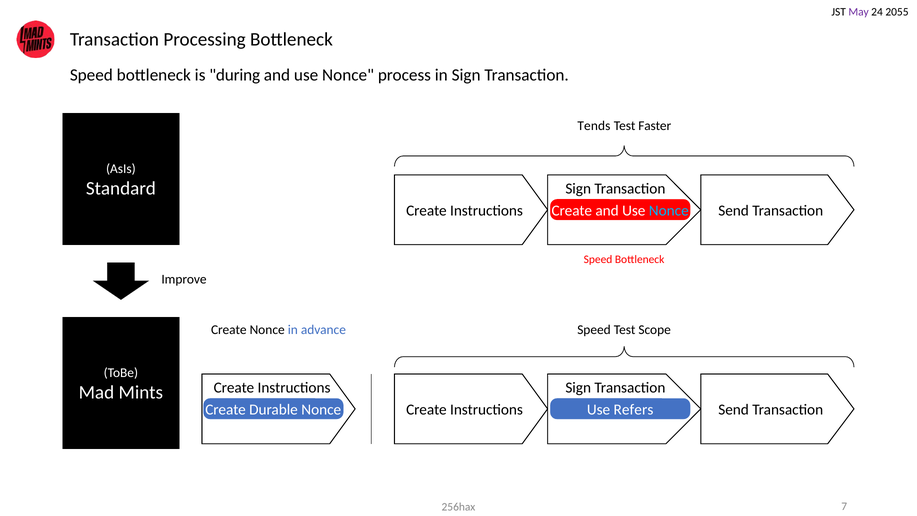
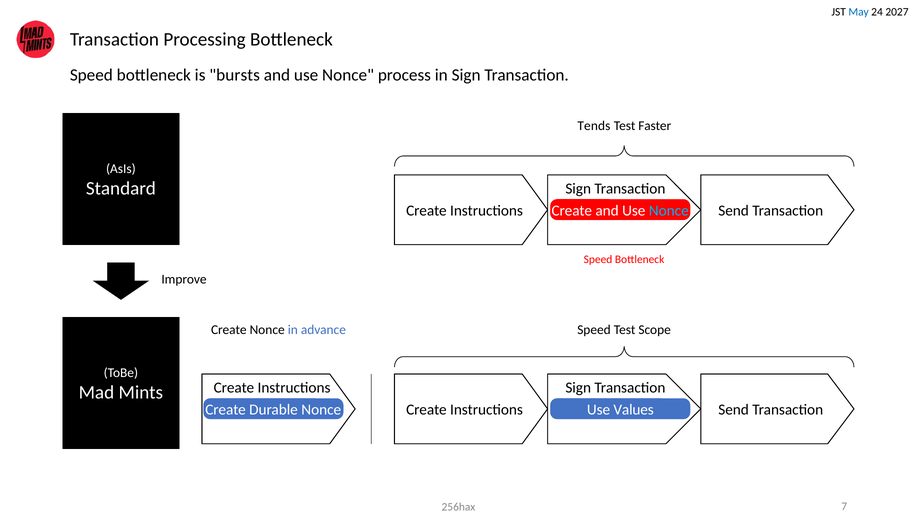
May colour: purple -> blue
2055: 2055 -> 2027
during: during -> bursts
Refers: Refers -> Values
